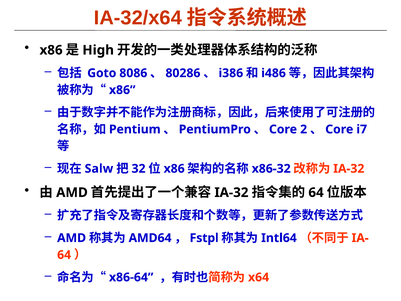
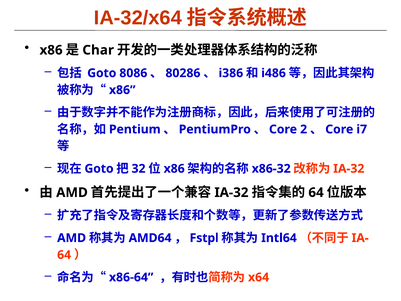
High: High -> Char
Salw at (99, 169): Salw -> Goto
